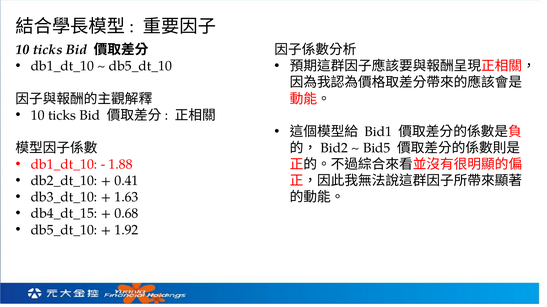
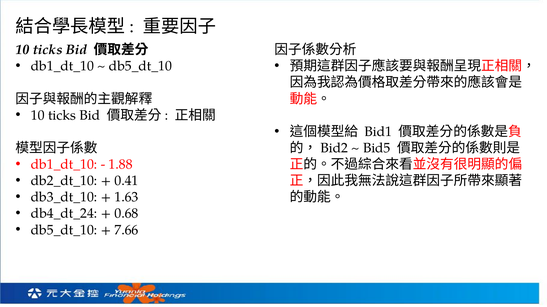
db4_dt_15: db4_dt_15 -> db4_dt_24
1.92: 1.92 -> 7.66
